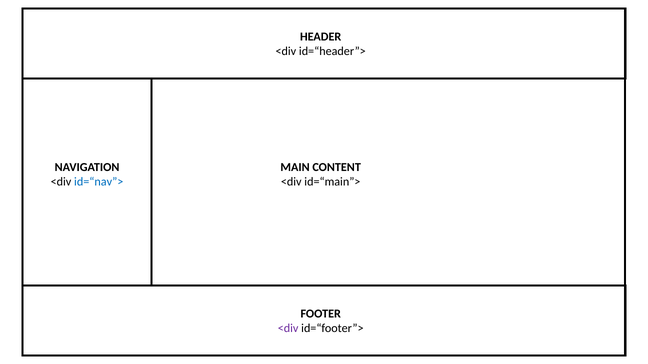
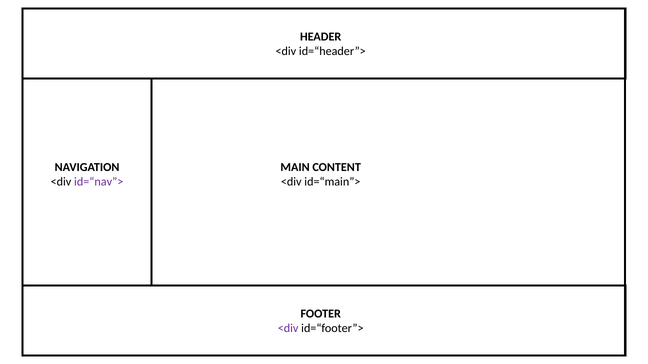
id=“nav”> colour: blue -> purple
